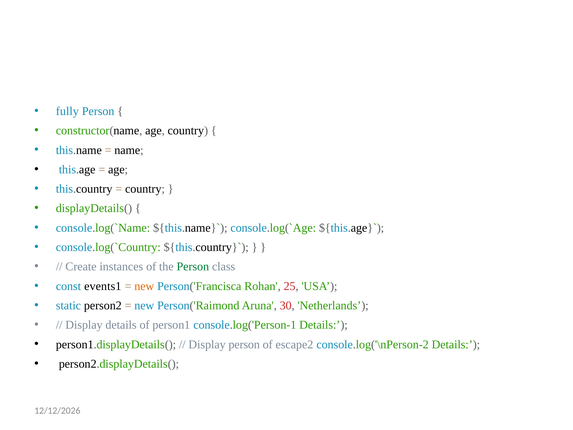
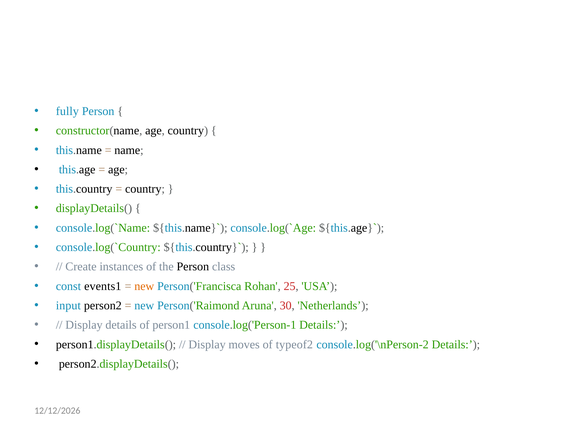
Person at (193, 267) colour: green -> black
static: static -> input
Display person: person -> moves
escape2: escape2 -> typeof2
